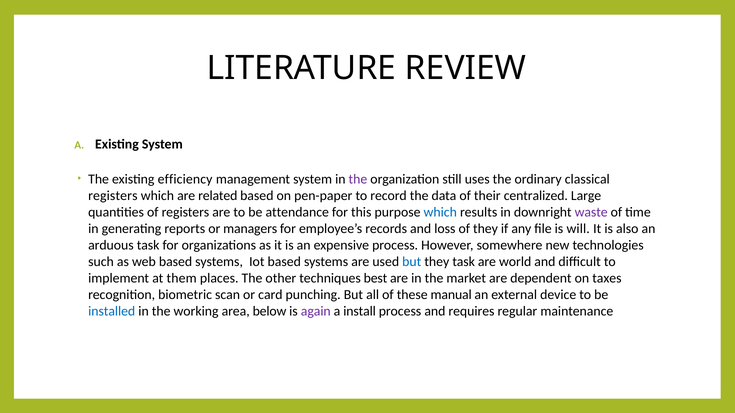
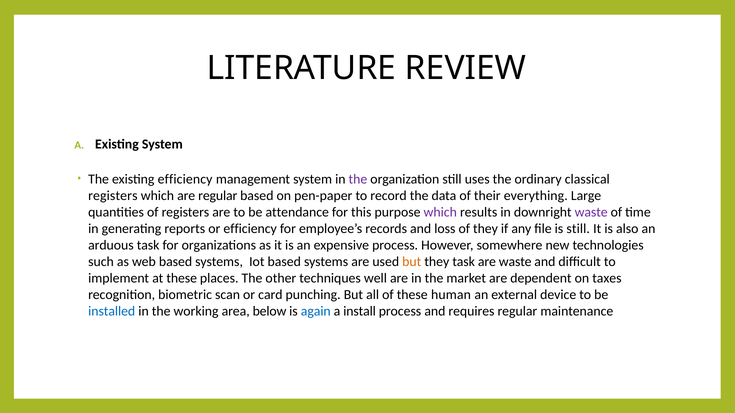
are related: related -> regular
centralized: centralized -> everything
which at (440, 212) colour: blue -> purple
or managers: managers -> efficiency
is will: will -> still
but at (412, 262) colour: blue -> orange
are world: world -> waste
at them: them -> these
best: best -> well
manual: manual -> human
again colour: purple -> blue
